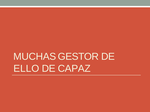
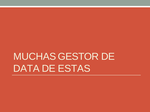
ELLO: ELLO -> DATA
CAPAZ: CAPAZ -> ESTAS
